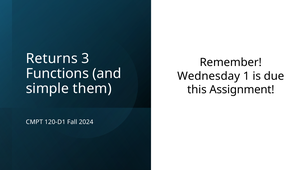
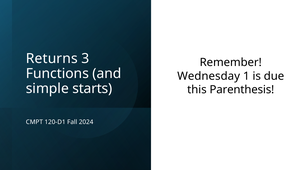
them: them -> starts
Assignment: Assignment -> Parenthesis
